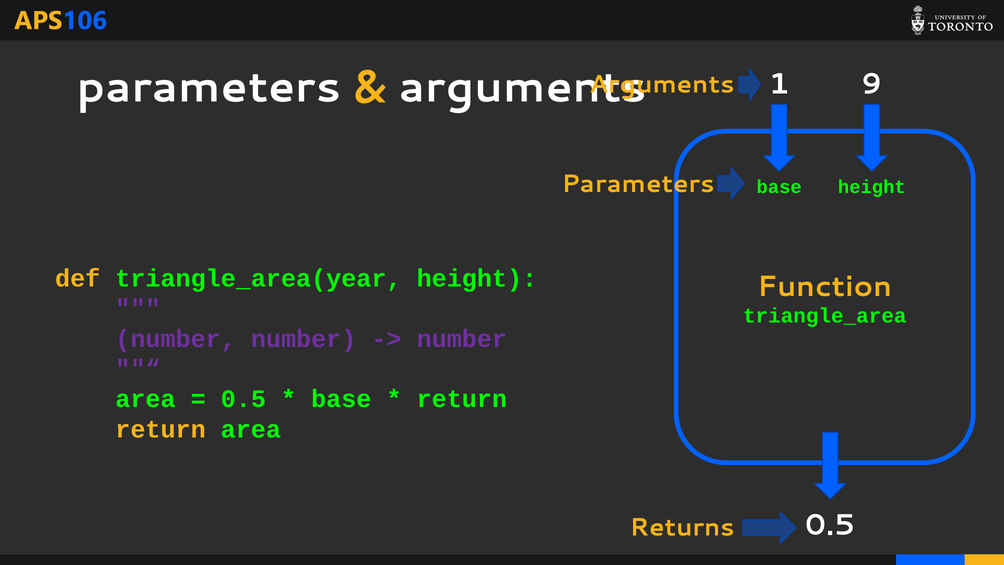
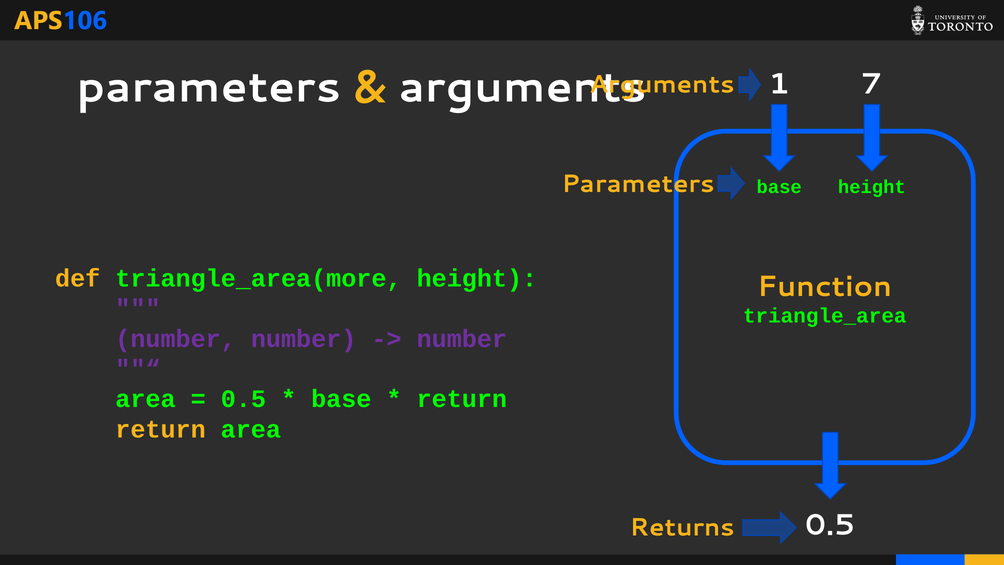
9: 9 -> 7
triangle_area(year: triangle_area(year -> triangle_area(more
